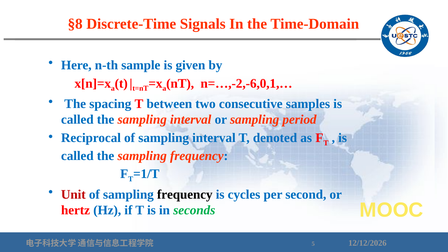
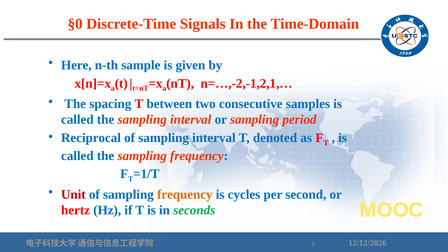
§8: §8 -> §0
n=…,-2,-6,0,1,…: n=…,-2,-6,0,1,… -> n=…,-2,-1,2,1,…
frequency at (185, 194) colour: black -> orange
